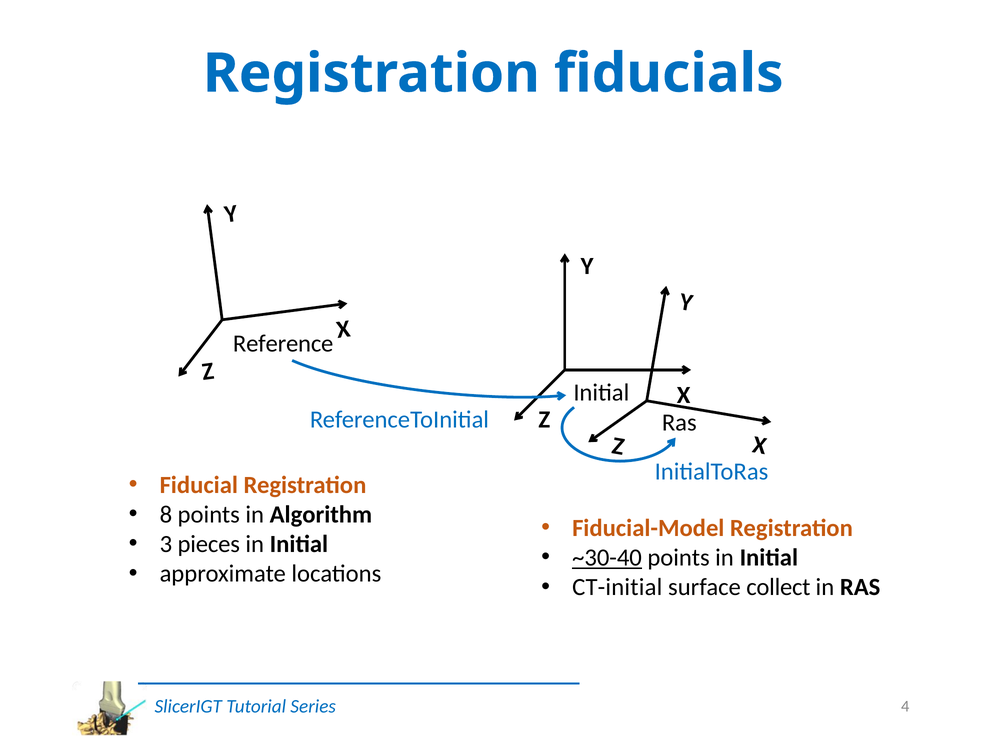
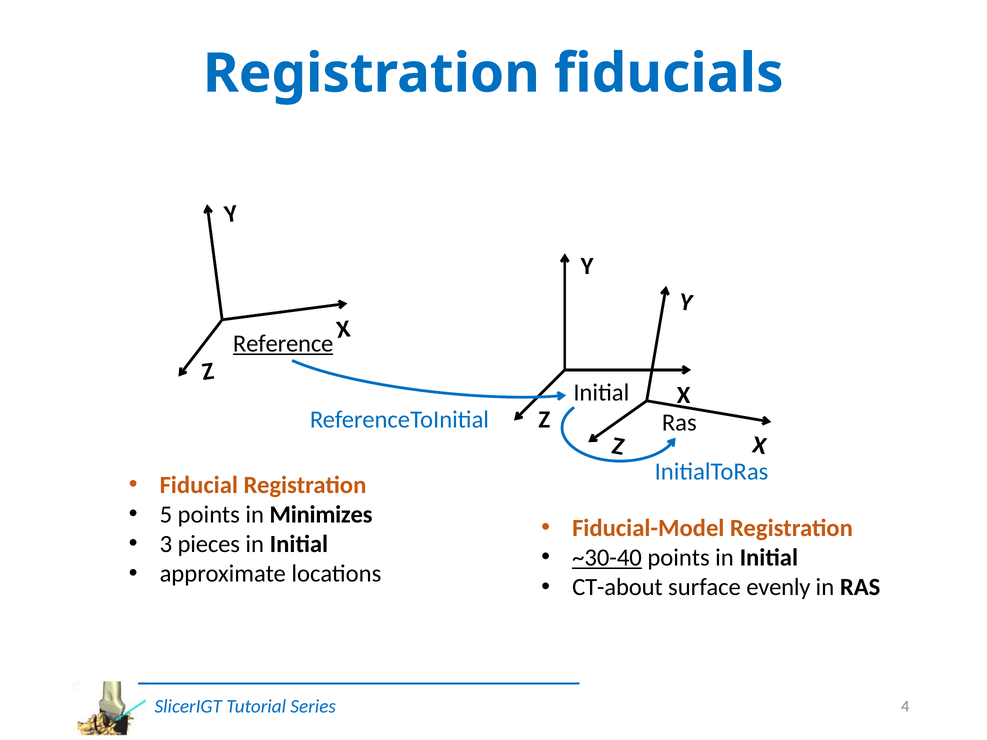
Reference underline: none -> present
8: 8 -> 5
Algorithm: Algorithm -> Minimizes
CT-initial: CT-initial -> CT-about
collect: collect -> evenly
